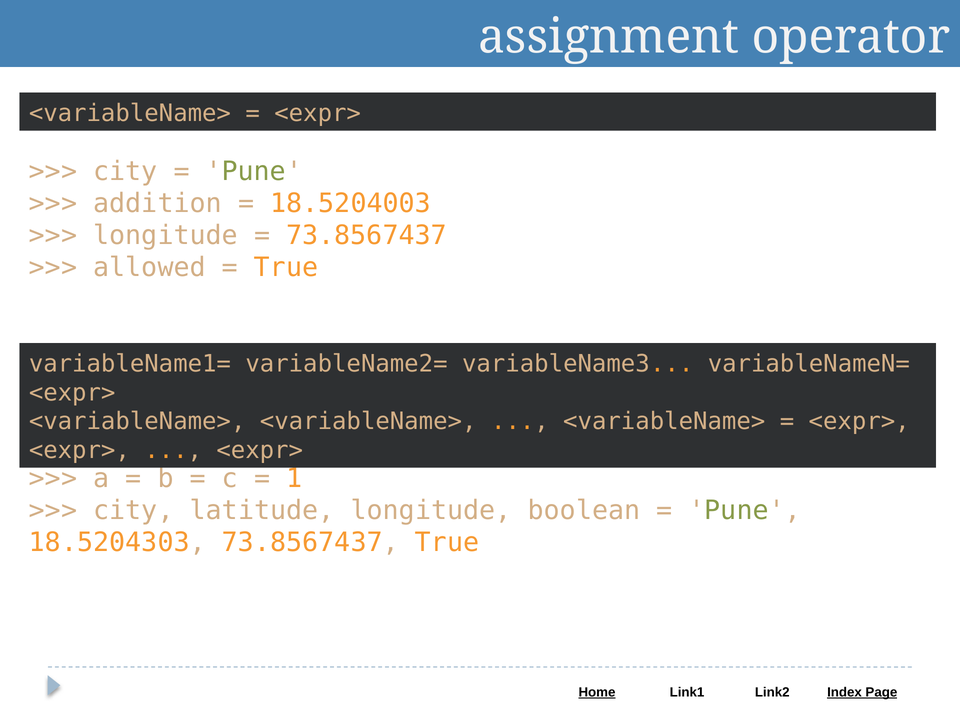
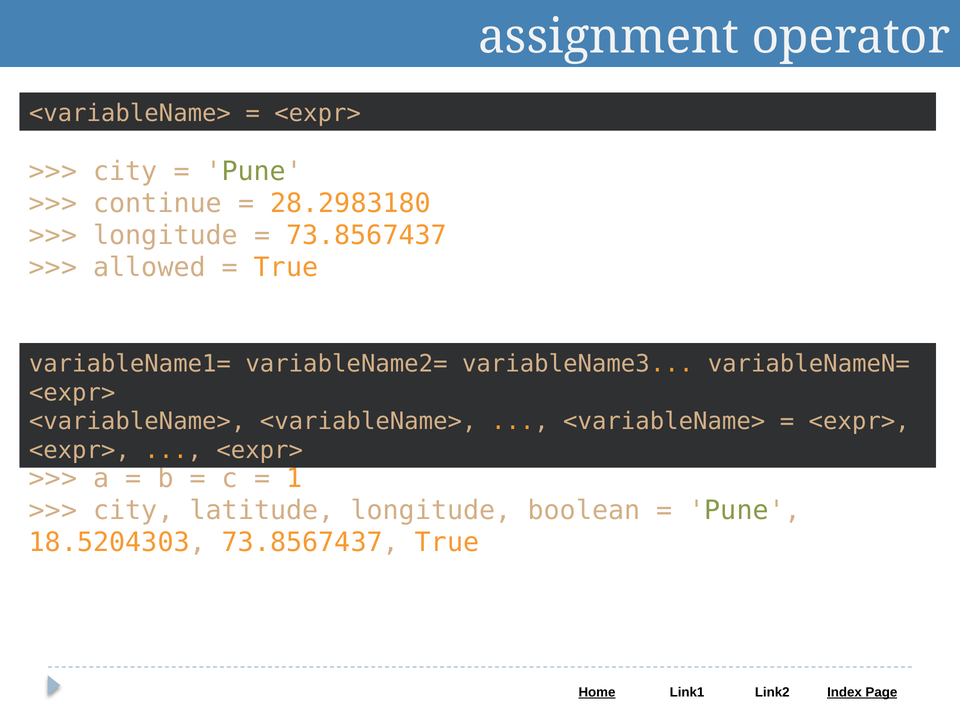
addition: addition -> continue
18.5204003: 18.5204003 -> 28.2983180
